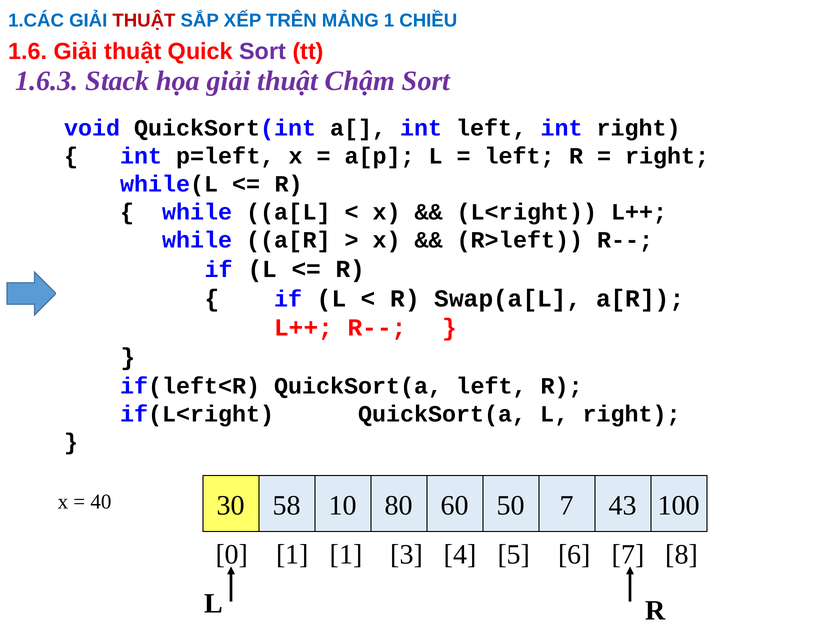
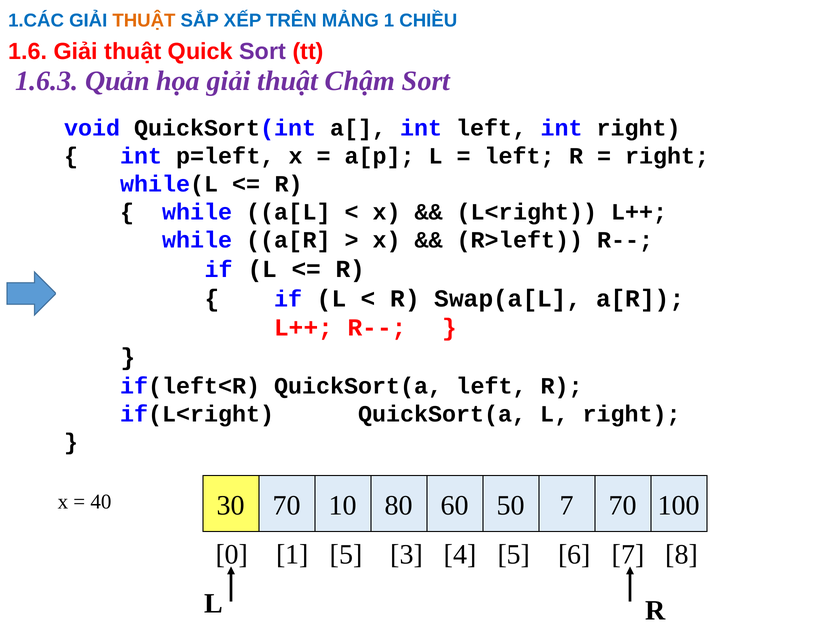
THUẬT at (144, 21) colour: red -> orange
Stack: Stack -> Quản
30 58: 58 -> 70
7 43: 43 -> 70
1 1: 1 -> 5
